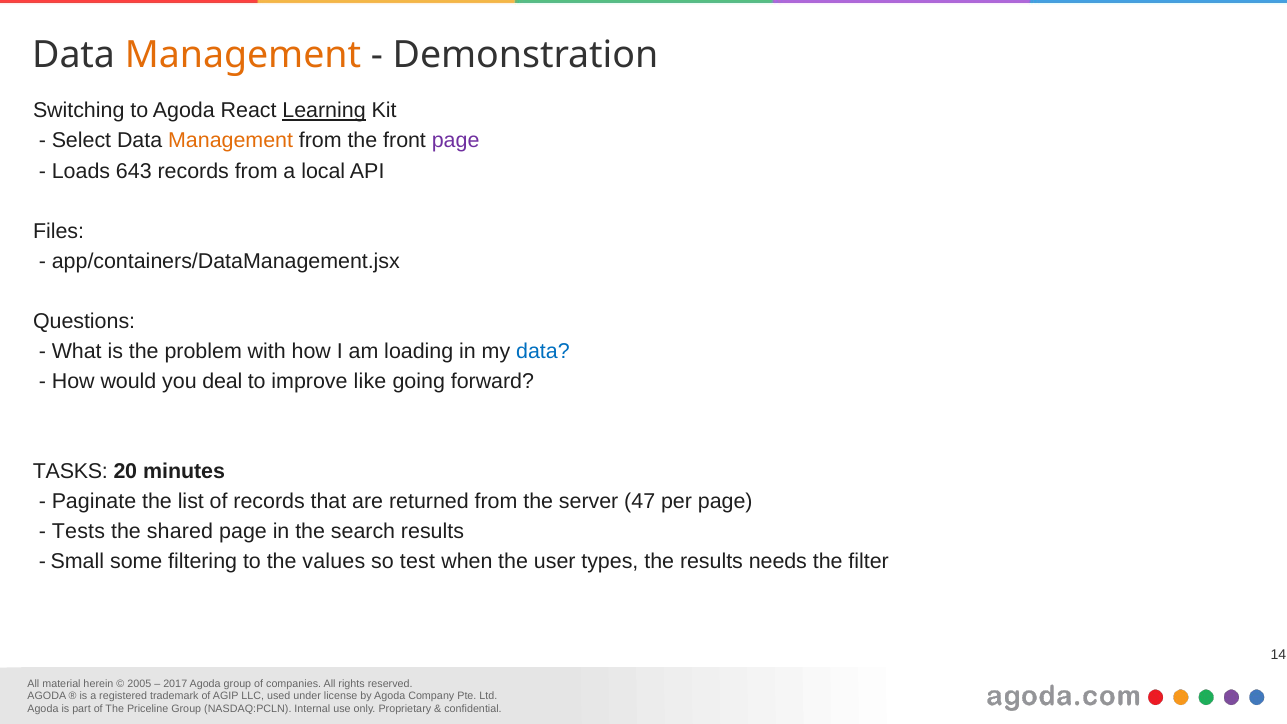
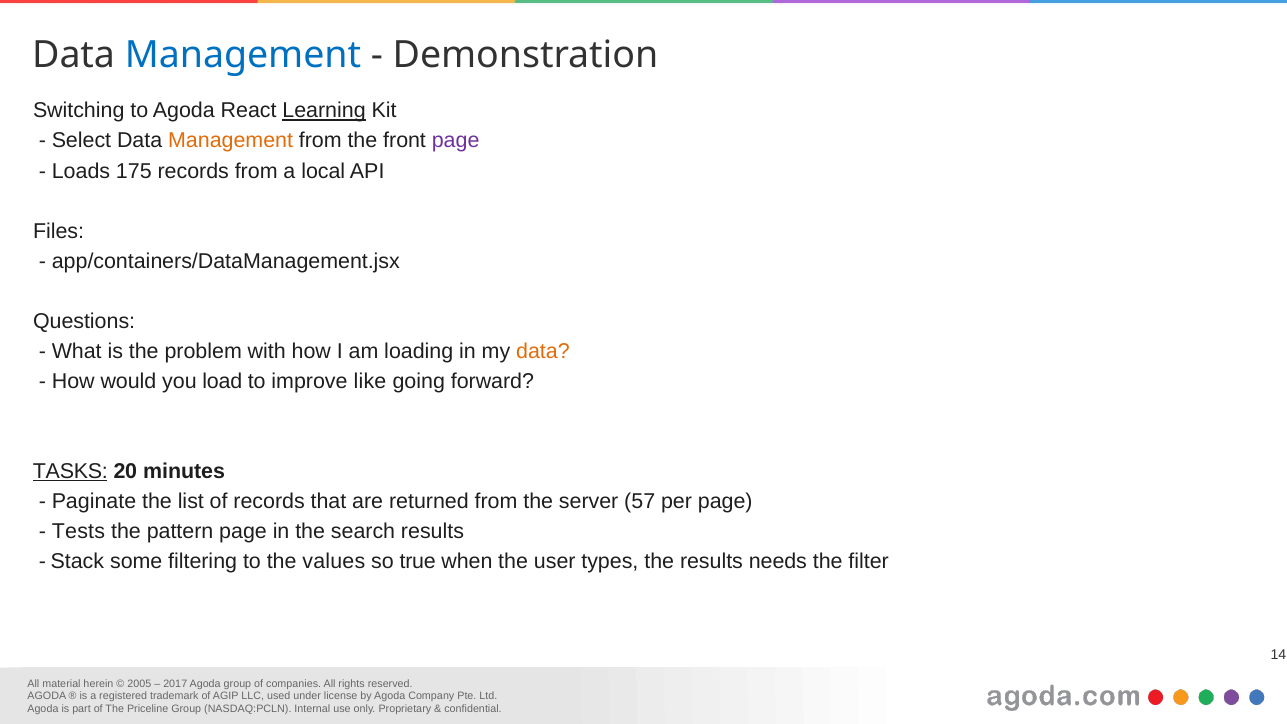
Management at (243, 55) colour: orange -> blue
643: 643 -> 175
data at (543, 351) colour: blue -> orange
deal: deal -> load
TASKS underline: none -> present
47: 47 -> 57
shared: shared -> pattern
Small: Small -> Stack
test: test -> true
